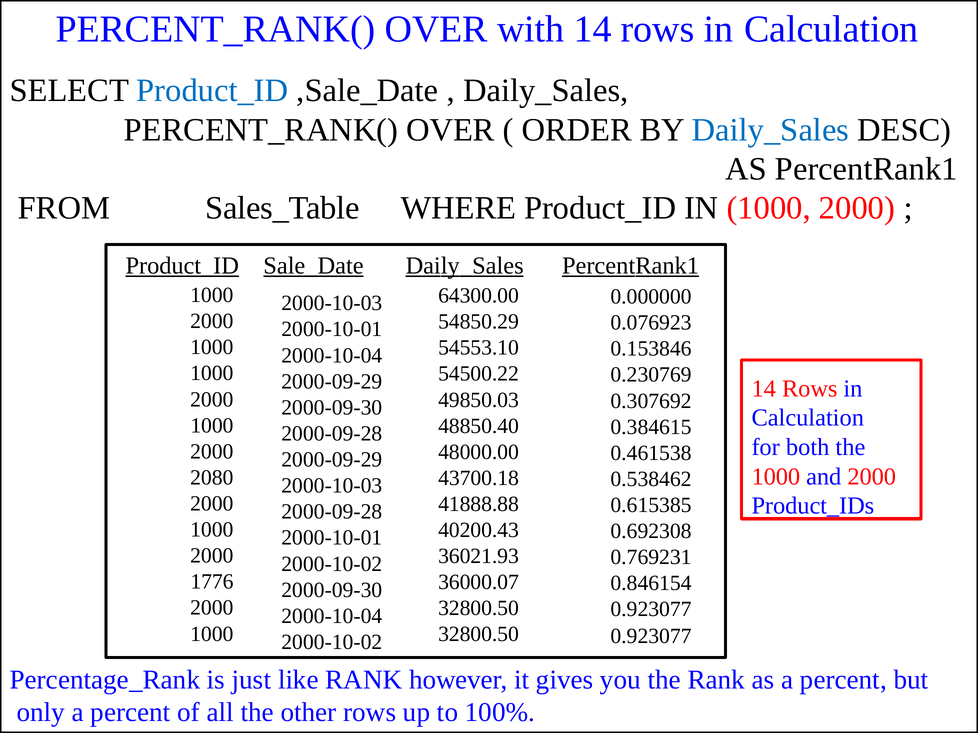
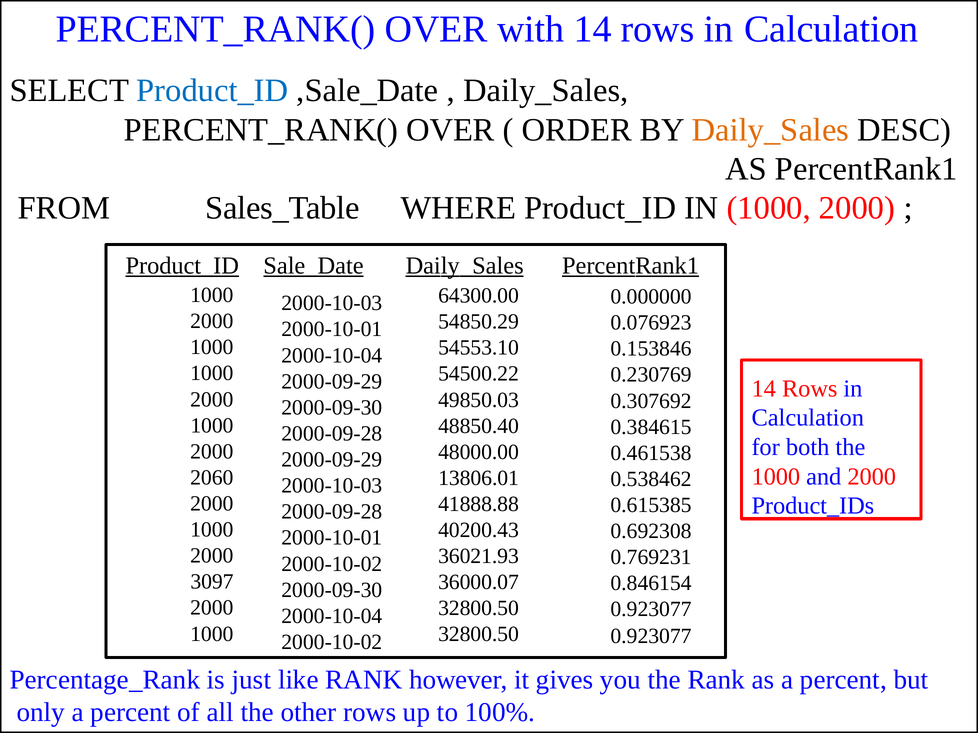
Daily_Sales at (770, 130) colour: blue -> orange
2080: 2080 -> 2060
43700.18: 43700.18 -> 13806.01
1776: 1776 -> 3097
